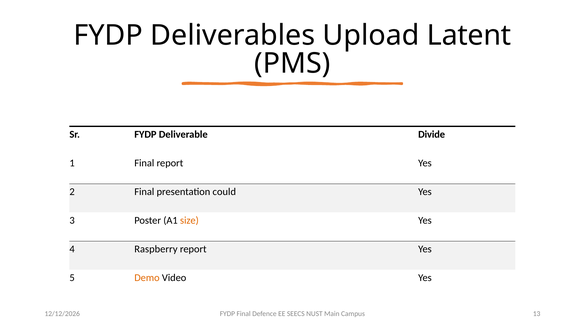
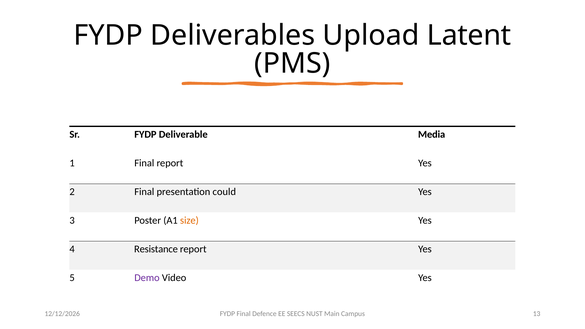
Divide: Divide -> Media
Raspberry: Raspberry -> Resistance
Demo colour: orange -> purple
